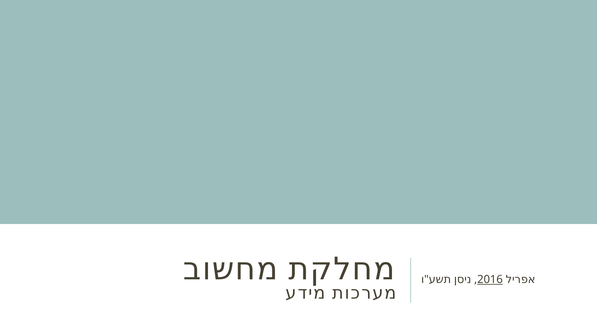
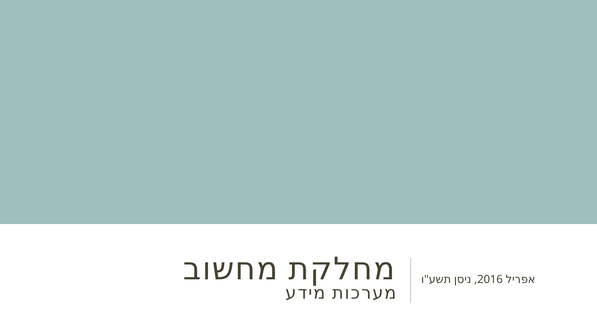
2016 underline: present -> none
